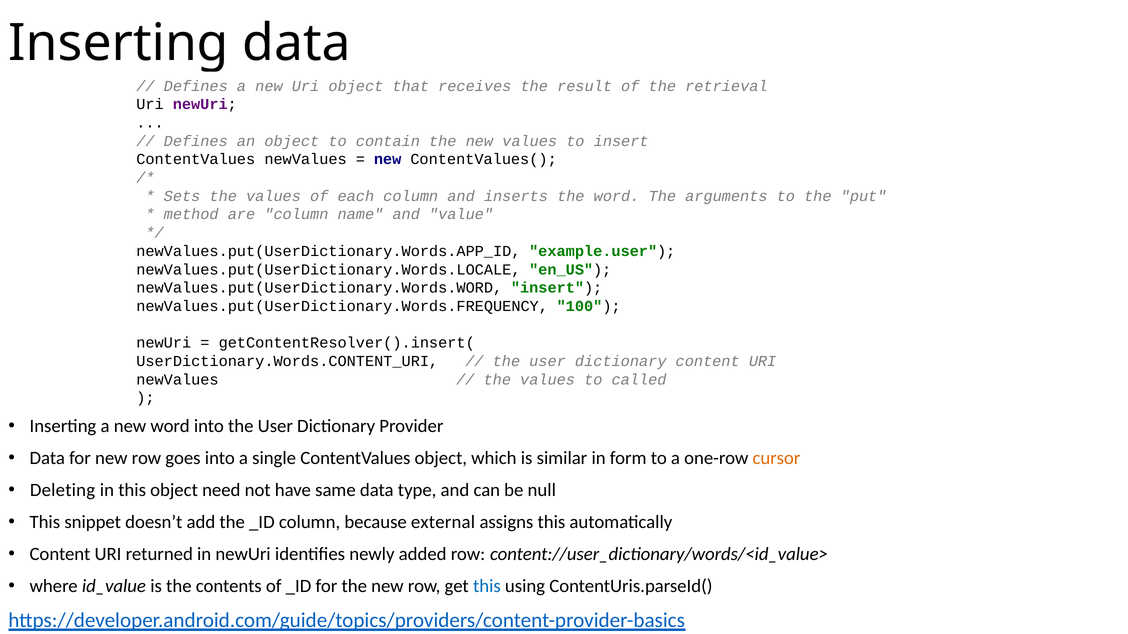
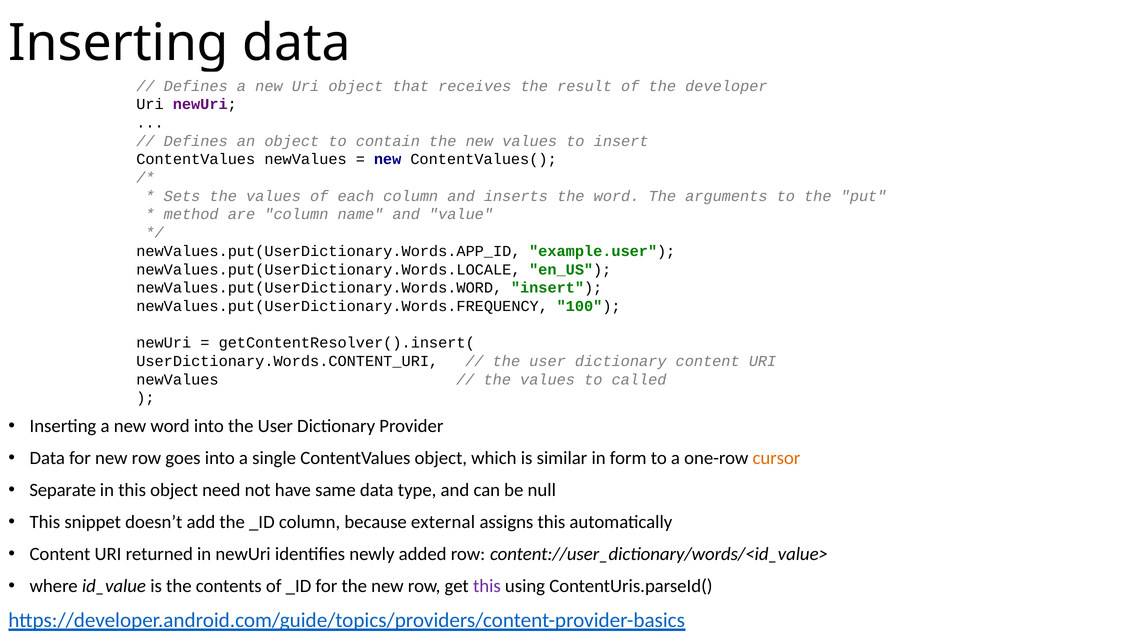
retrieval: retrieval -> developer
Deleting: Deleting -> Separate
this at (487, 586) colour: blue -> purple
